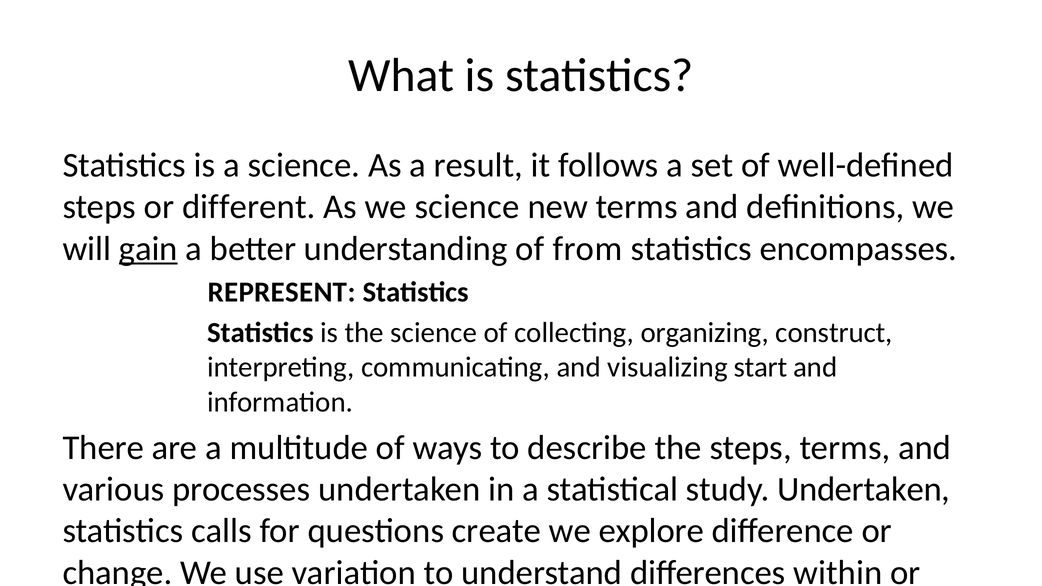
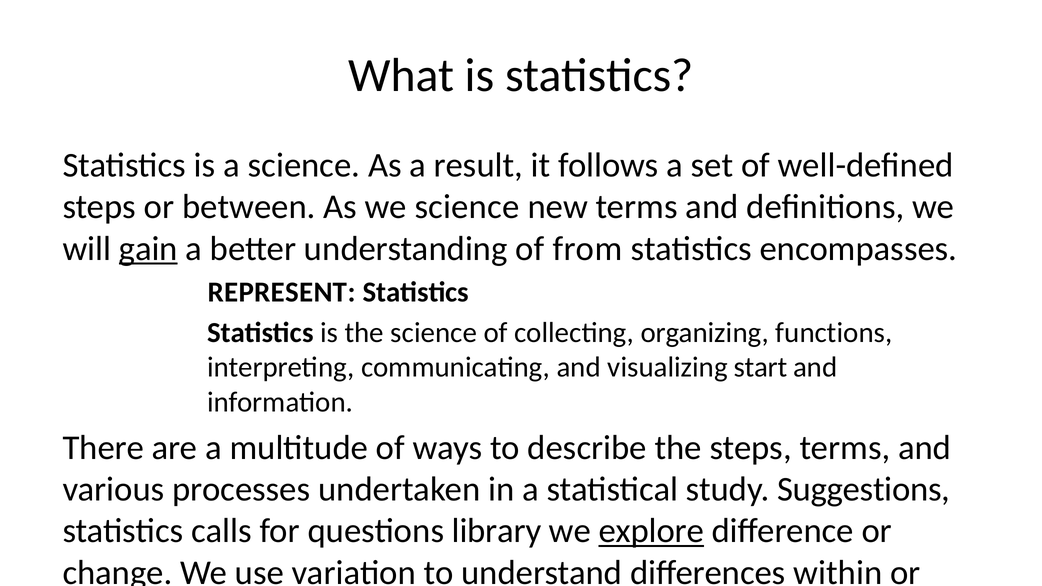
steps or different: different -> between
construct: construct -> functions
study Undertaken: Undertaken -> Suggestions
create: create -> library
explore underline: none -> present
